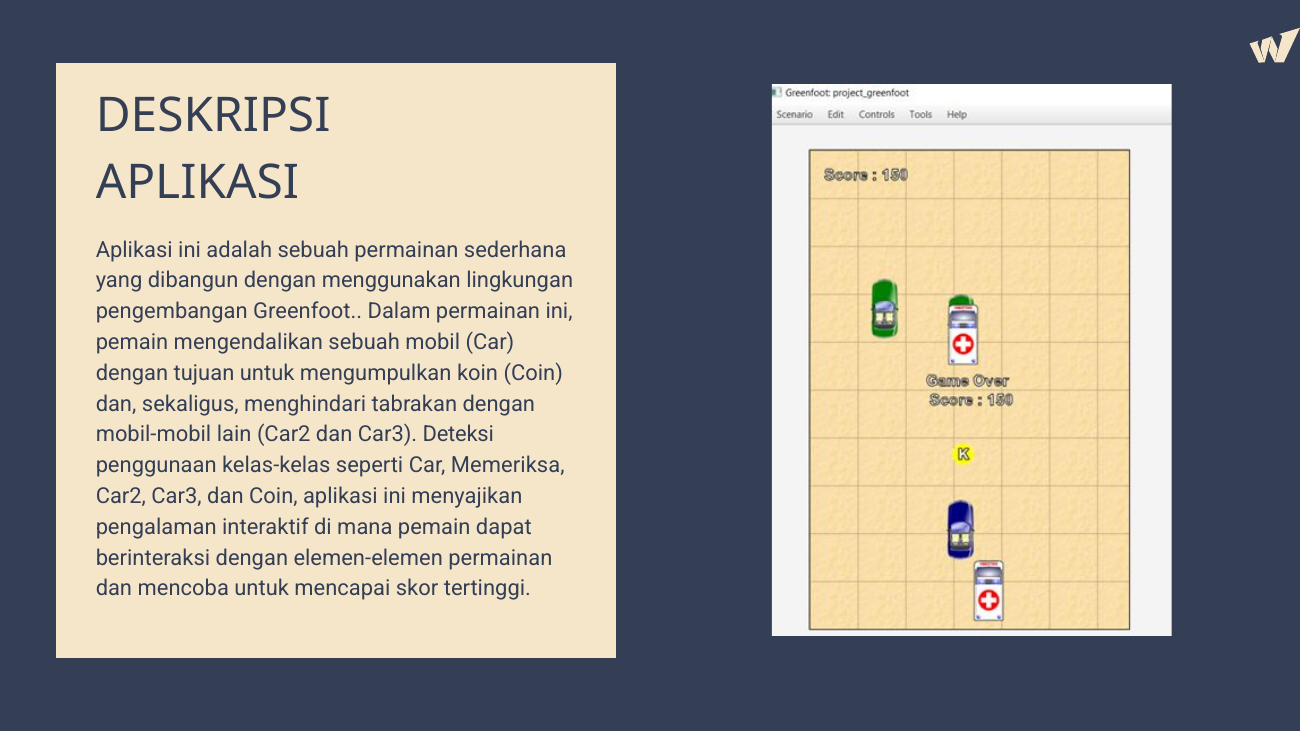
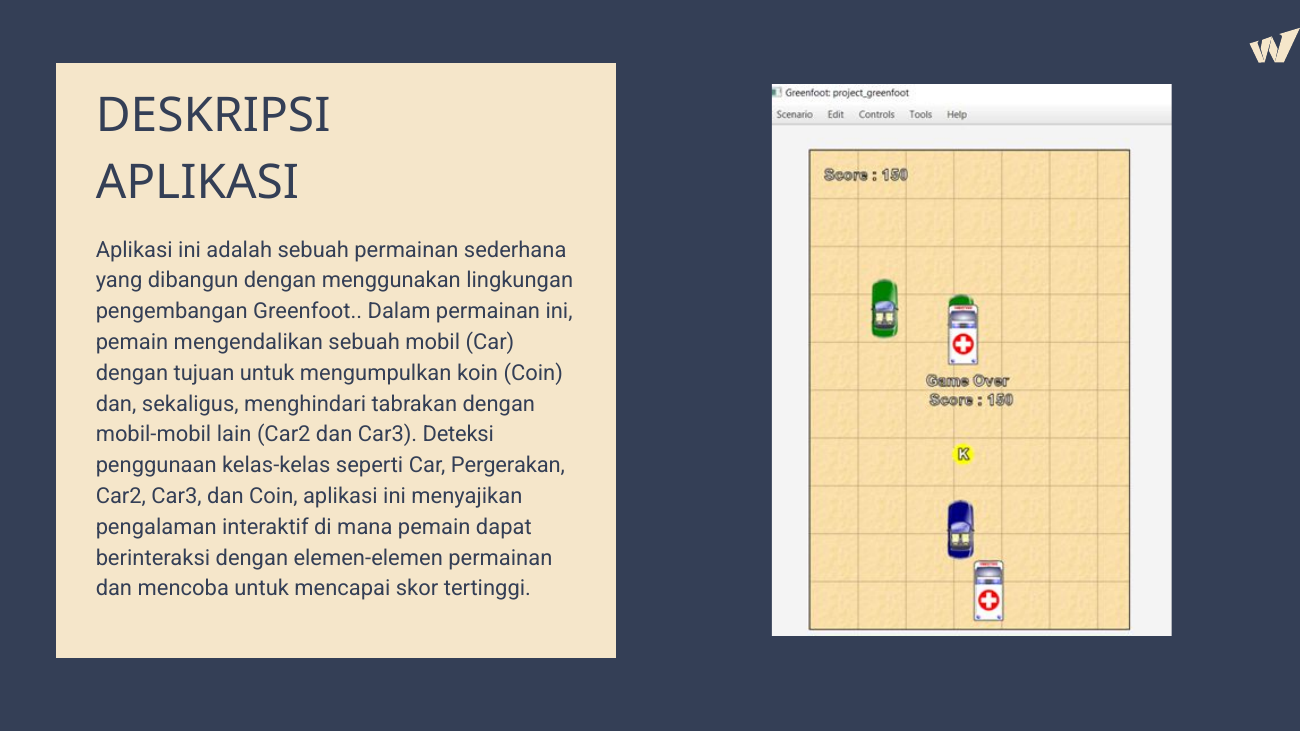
Memeriksa: Memeriksa -> Pergerakan
